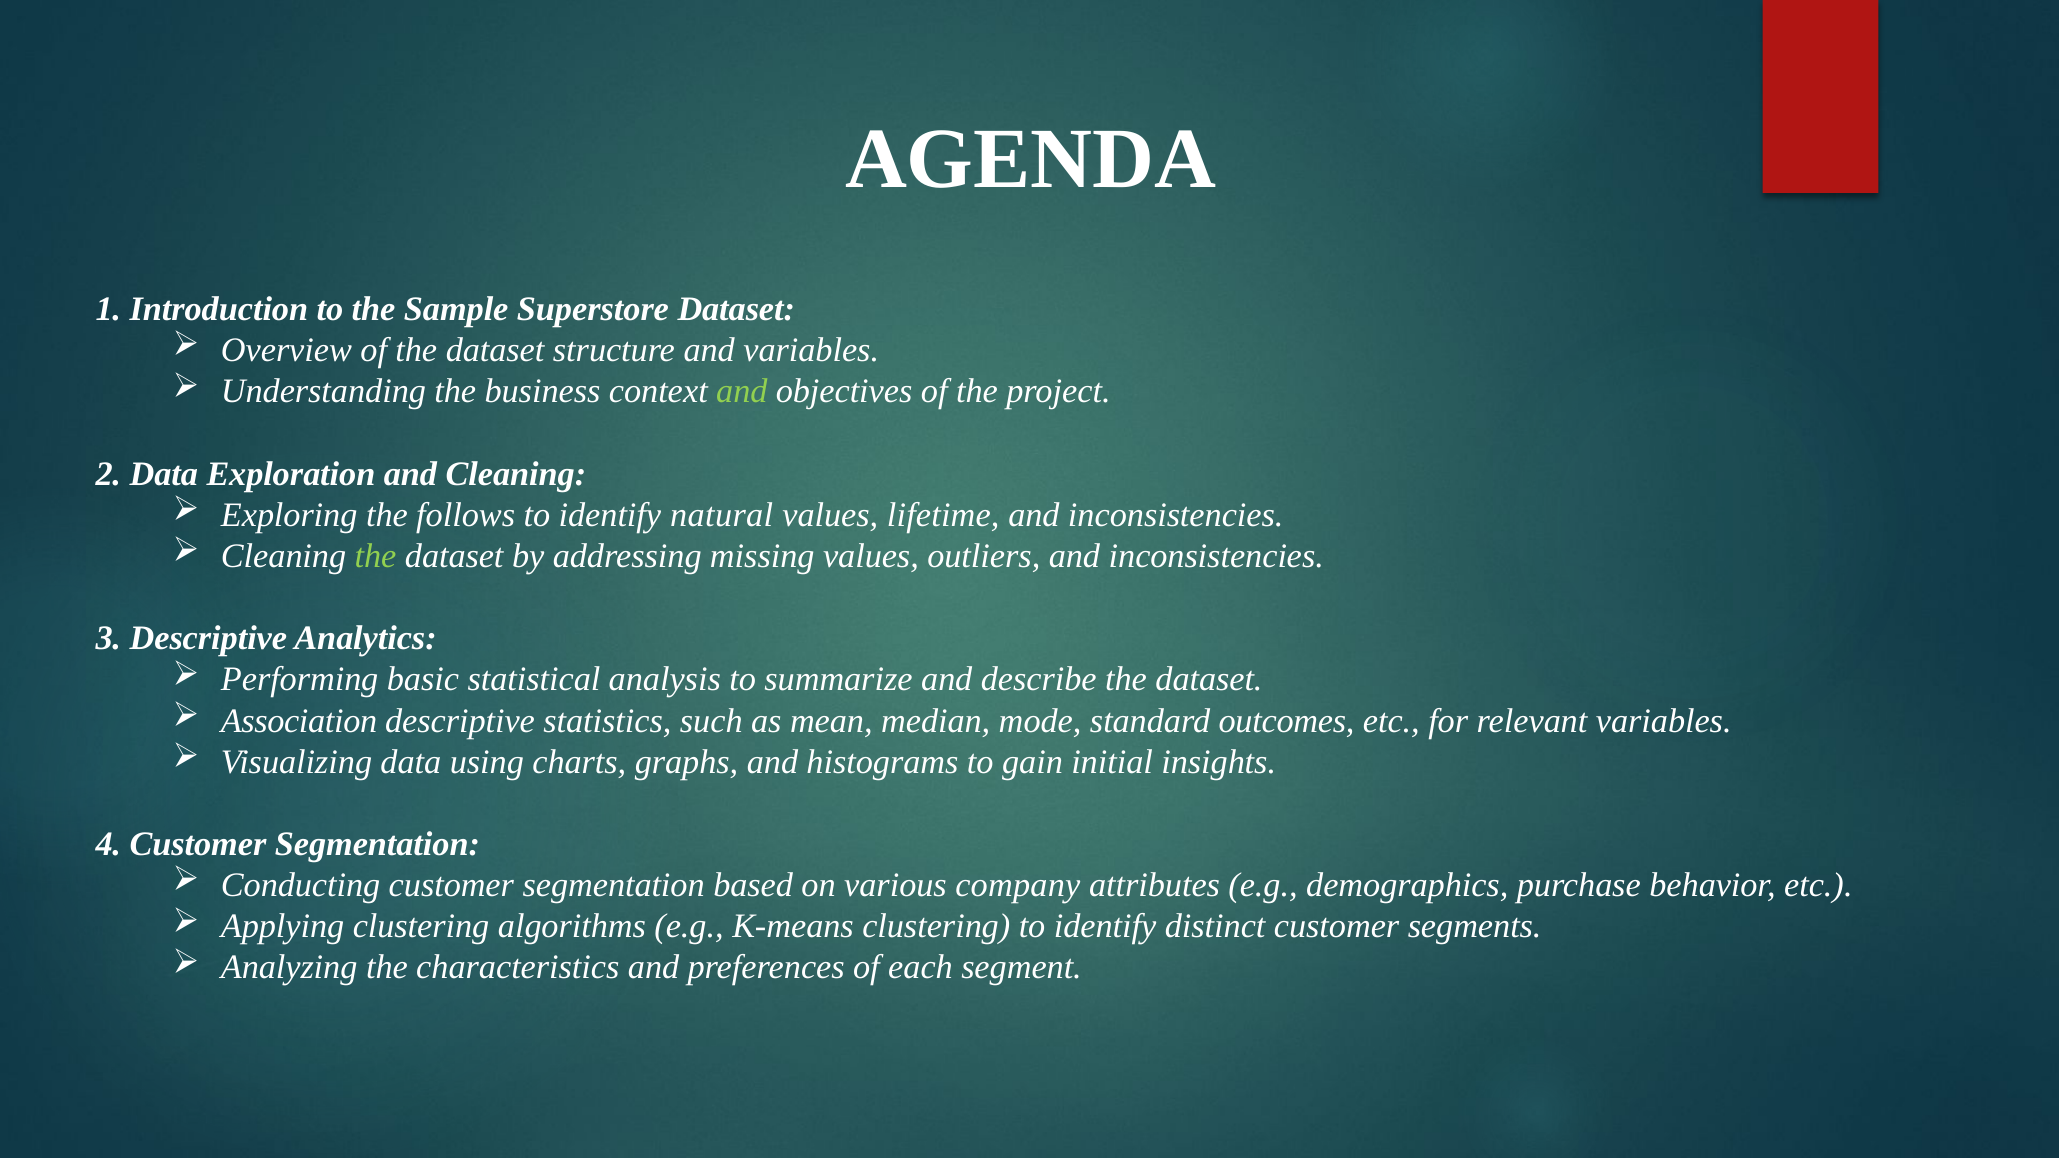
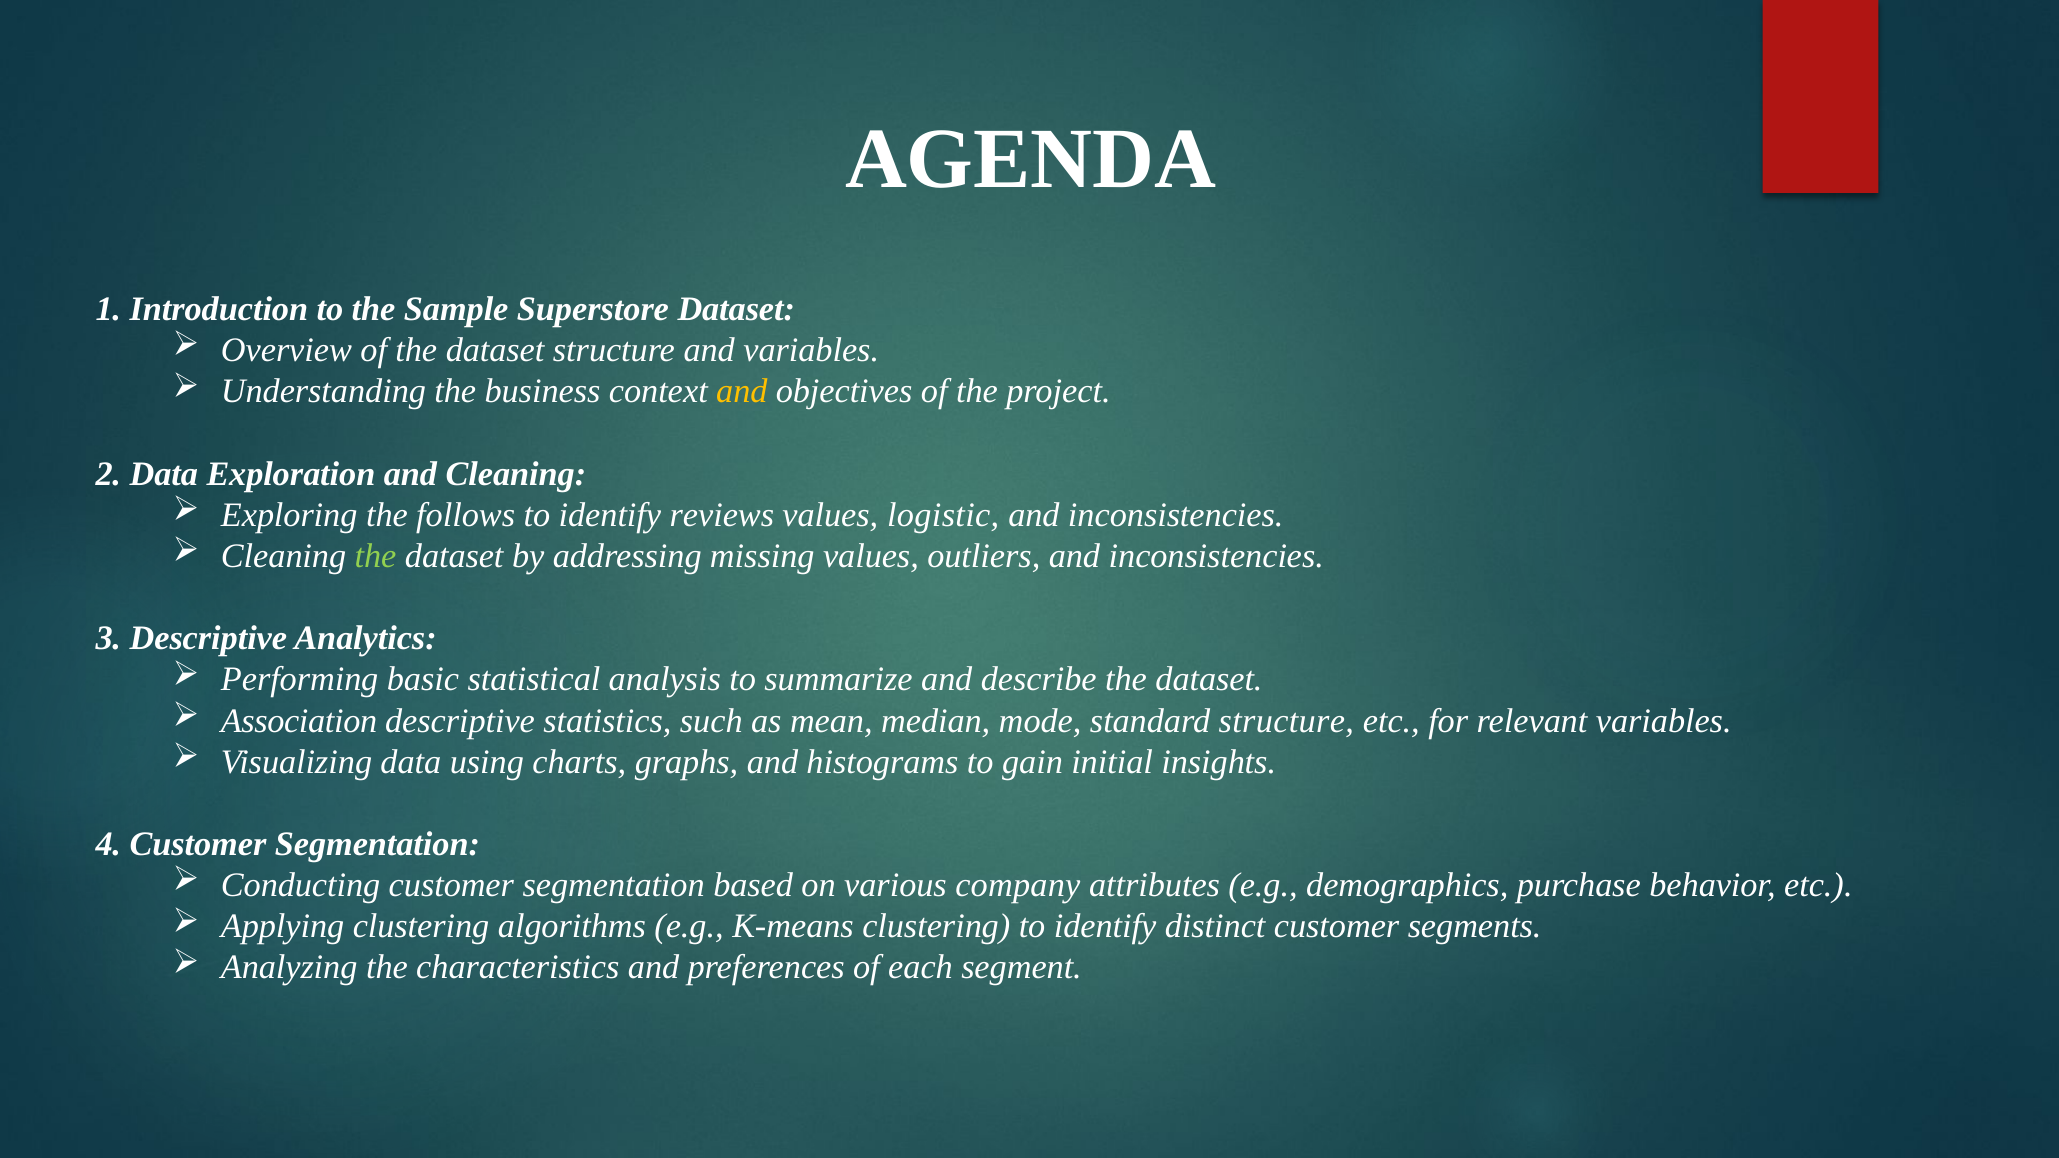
and at (742, 392) colour: light green -> yellow
natural: natural -> reviews
lifetime: lifetime -> logistic
standard outcomes: outcomes -> structure
